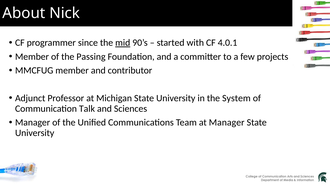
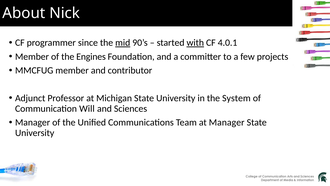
with underline: none -> present
Passing: Passing -> Engines
Talk: Talk -> Will
